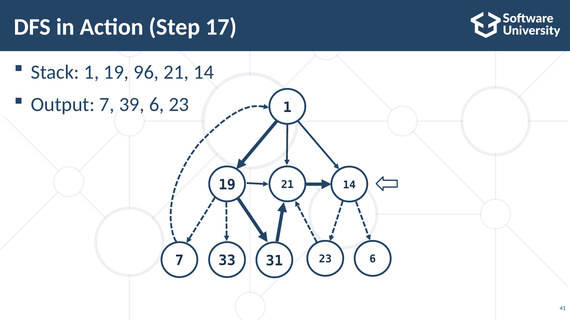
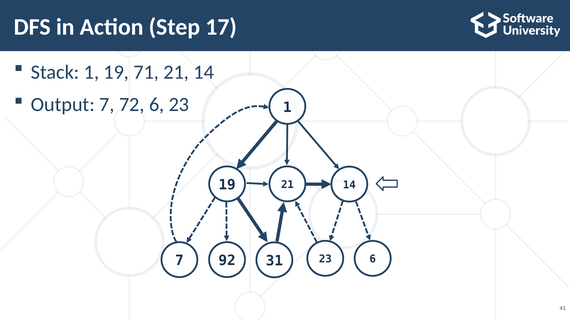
96: 96 -> 71
39: 39 -> 72
33: 33 -> 92
